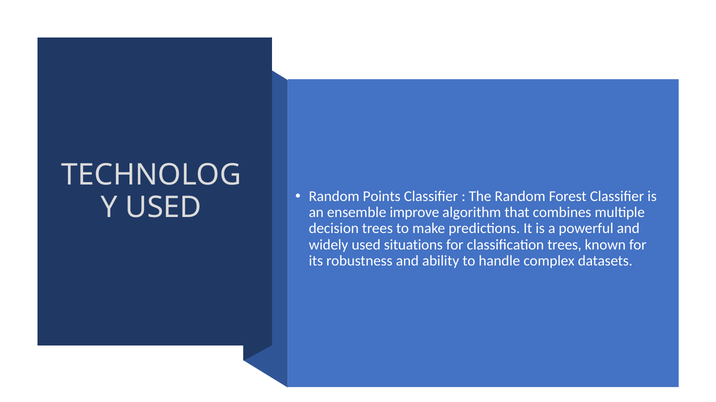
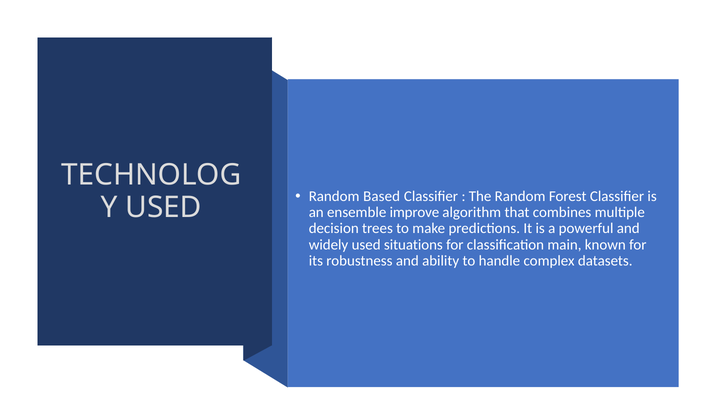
Points: Points -> Based
classification trees: trees -> main
